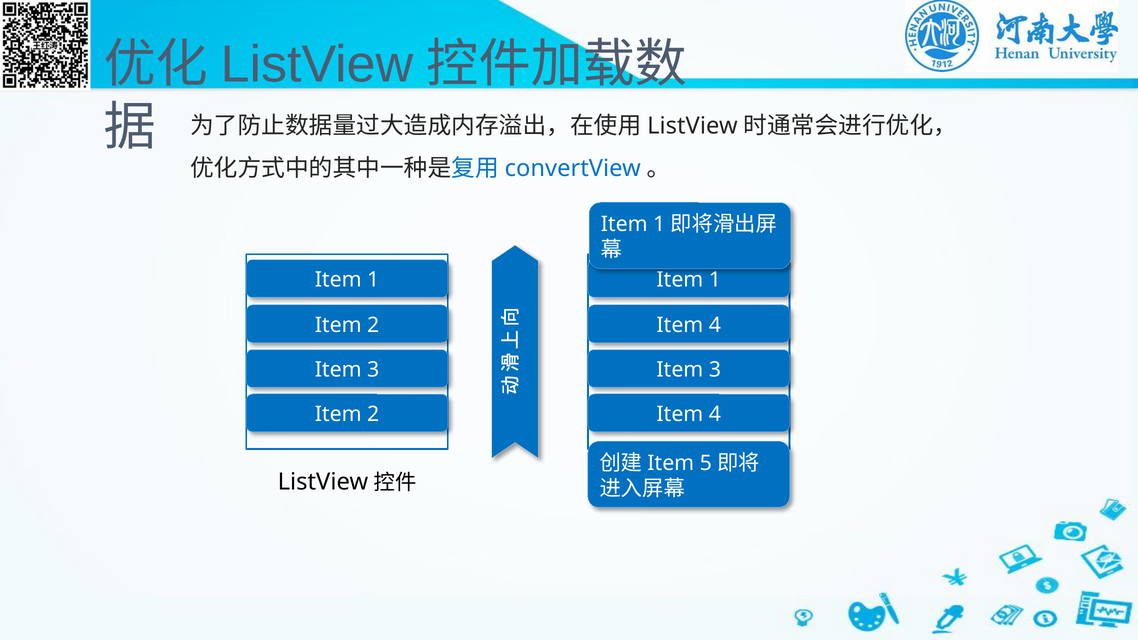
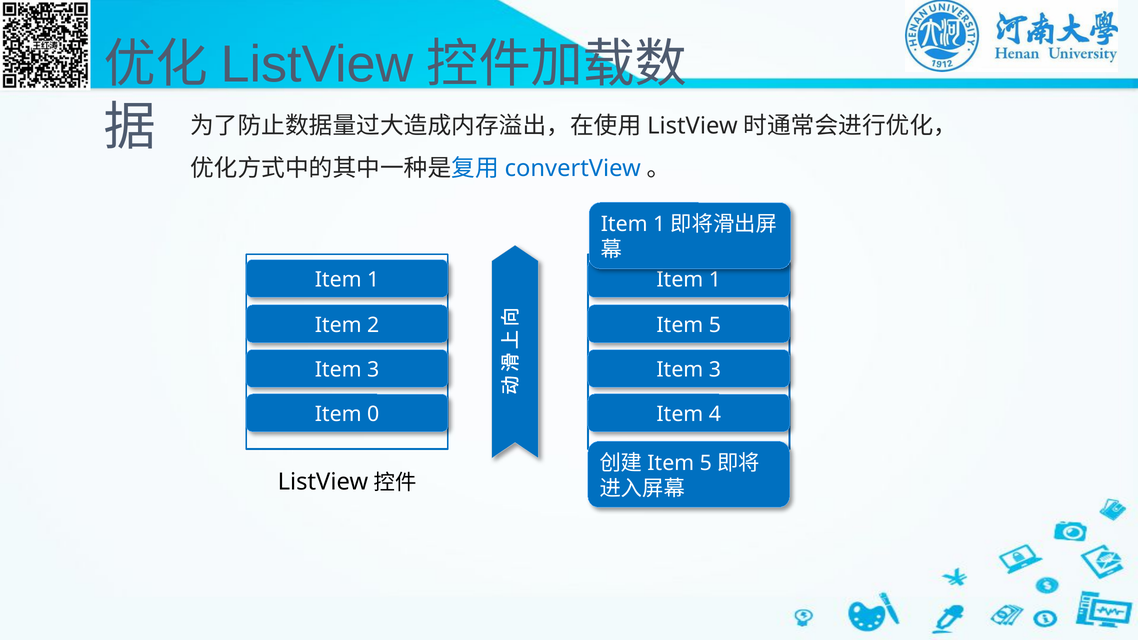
4 at (715, 325): 4 -> 5
2 at (373, 414): 2 -> 0
